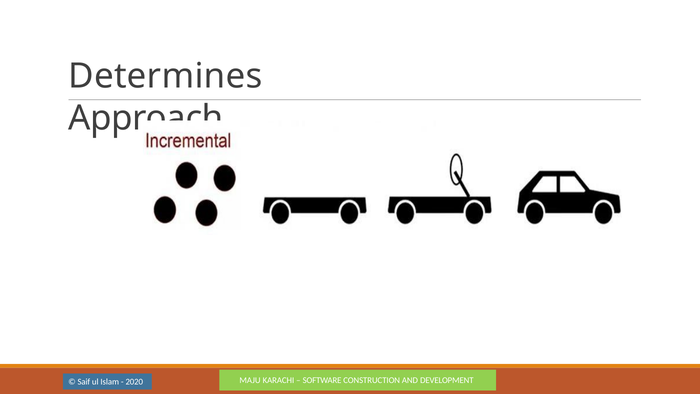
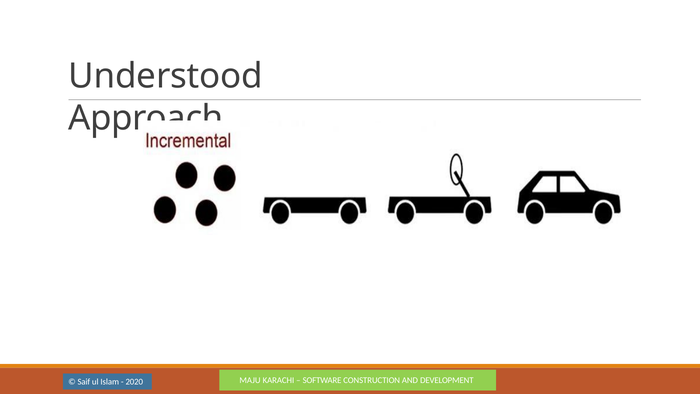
Determines: Determines -> Understood
